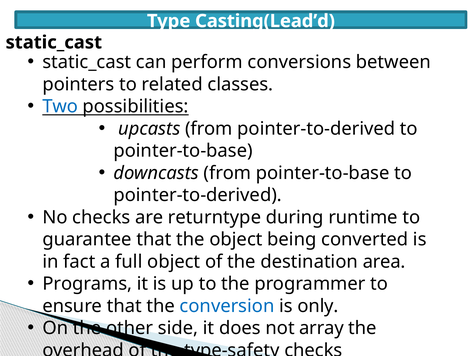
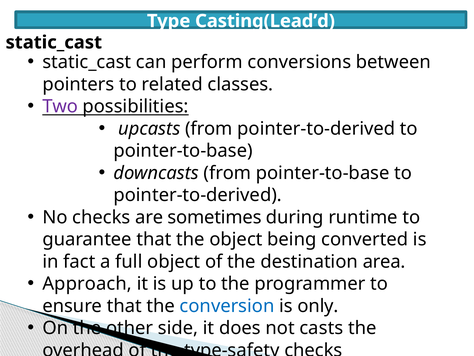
Two colour: blue -> purple
returntype: returntype -> sometimes
Programs: Programs -> Approach
array: array -> casts
